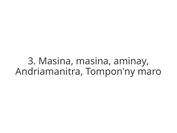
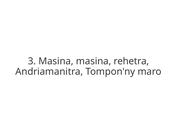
aminay: aminay -> rehetra
